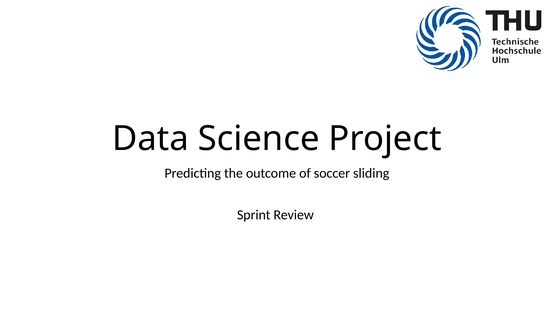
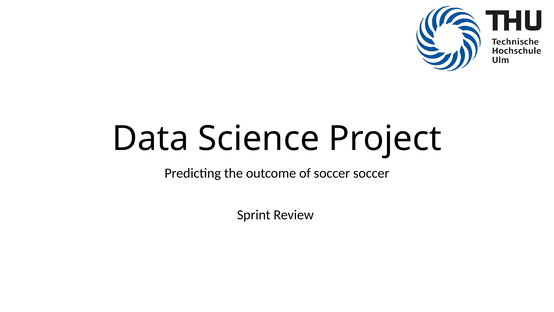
soccer sliding: sliding -> soccer
